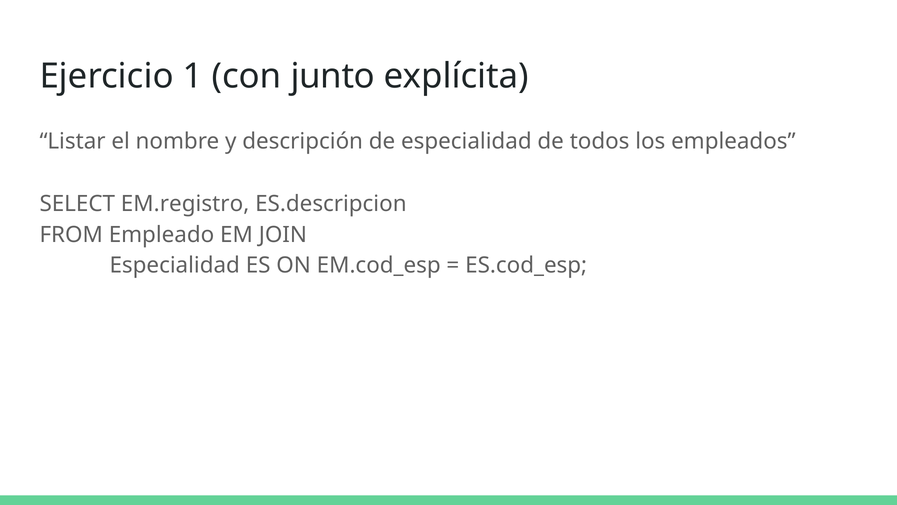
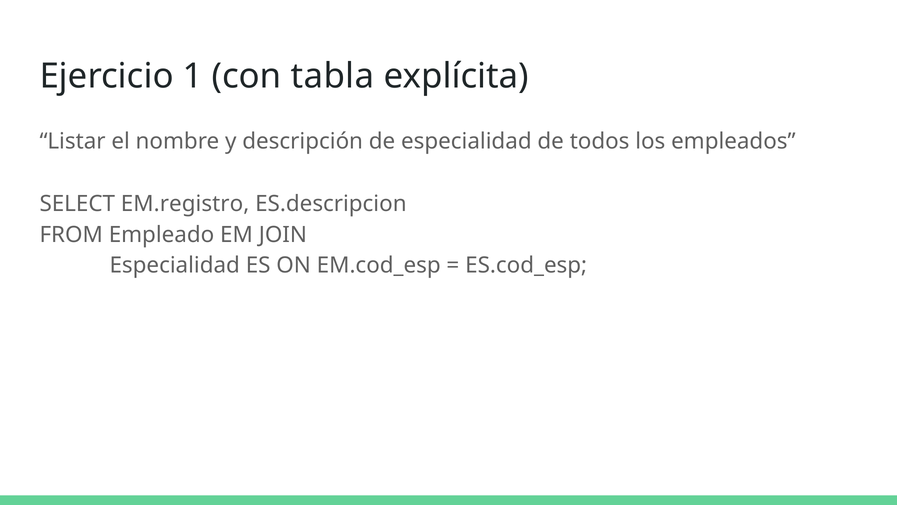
junto: junto -> tabla
